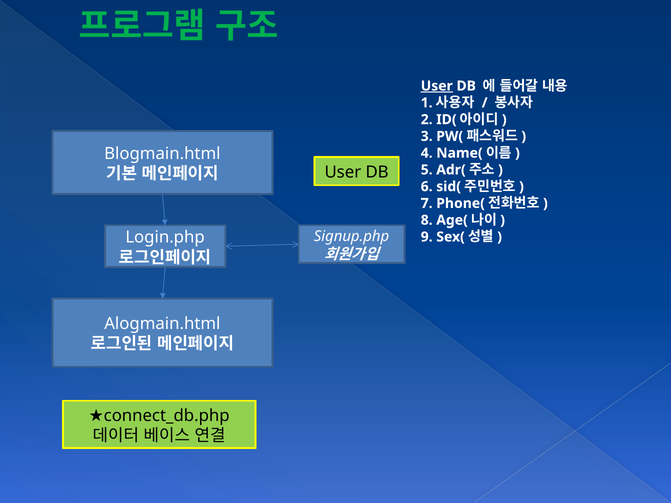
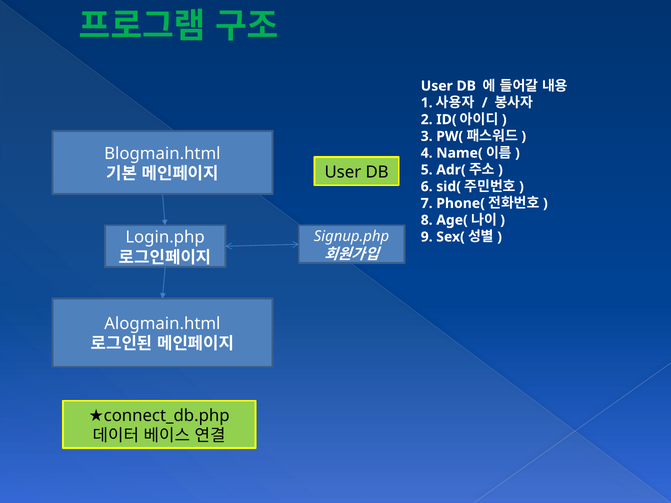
User at (437, 86) underline: present -> none
